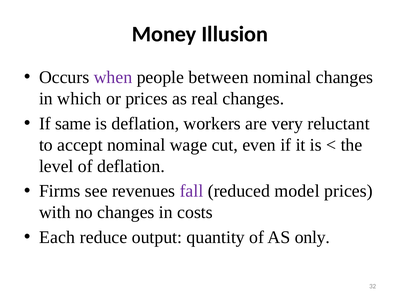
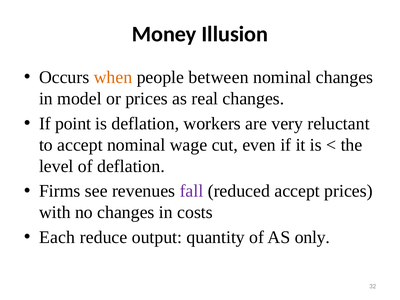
when colour: purple -> orange
which: which -> model
same: same -> point
reduced model: model -> accept
